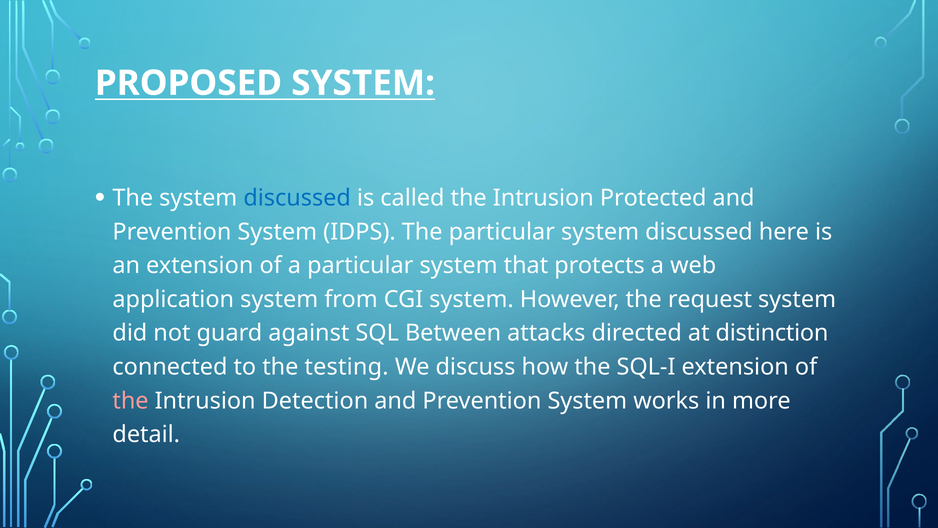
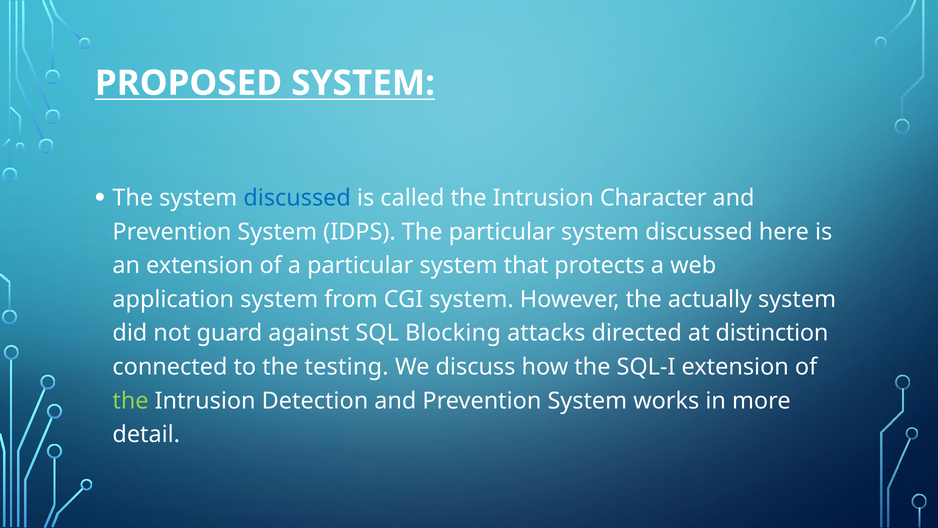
Protected: Protected -> Character
request: request -> actually
Between: Between -> Blocking
the at (131, 401) colour: pink -> light green
